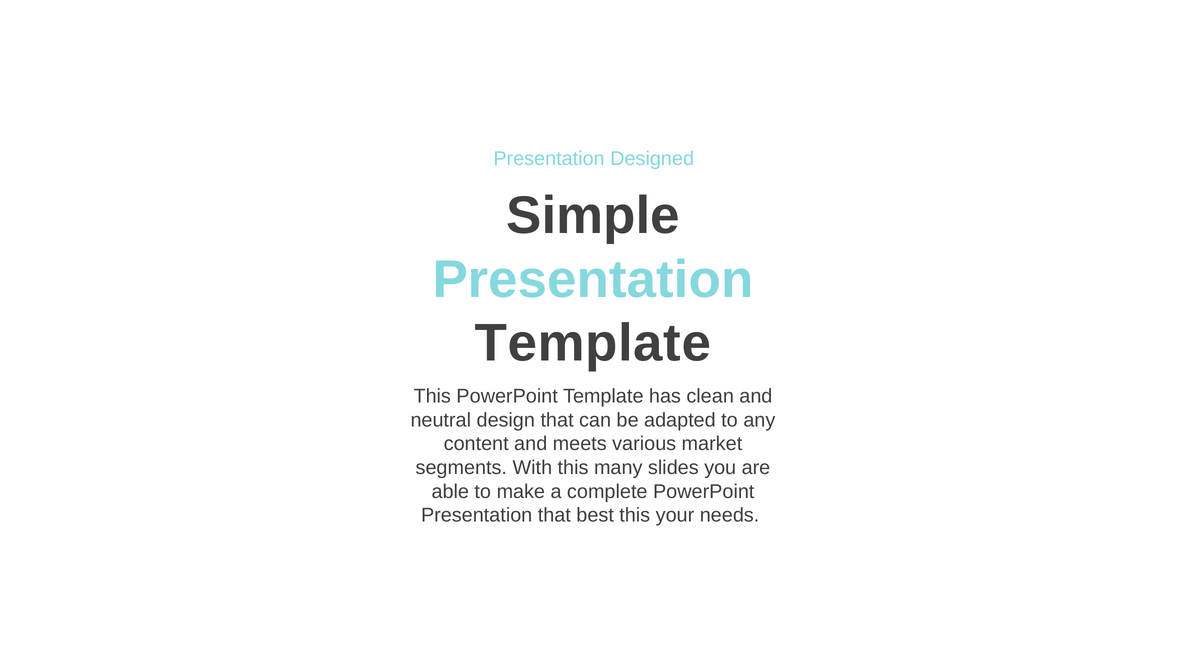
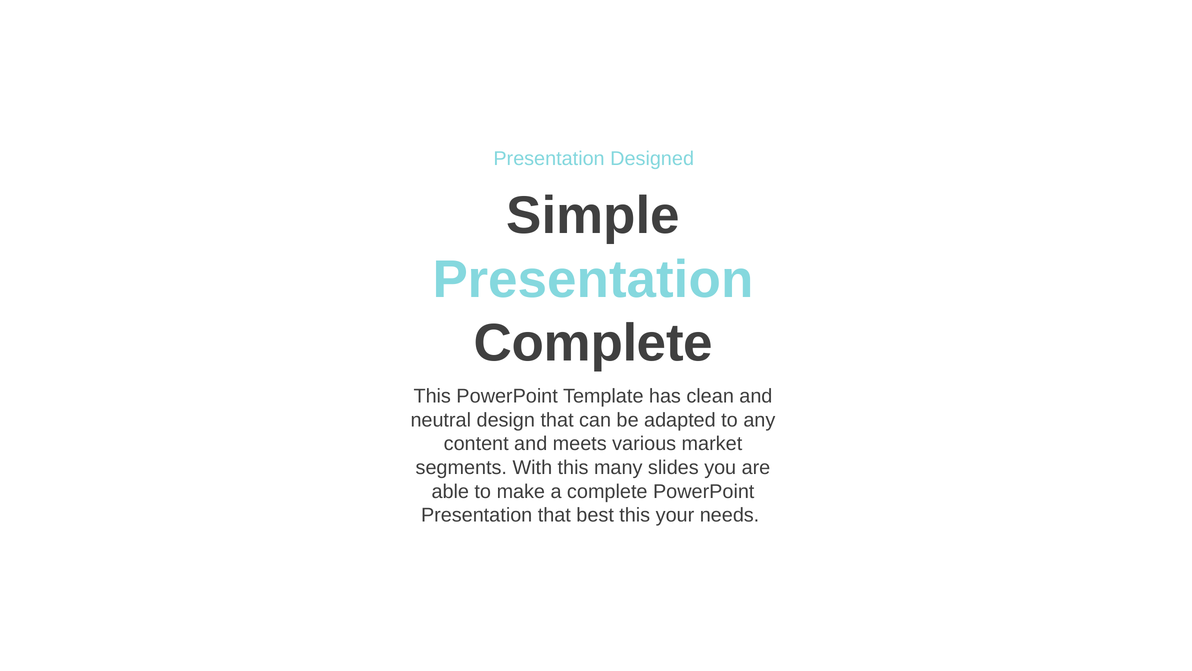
Template at (593, 343): Template -> Complete
